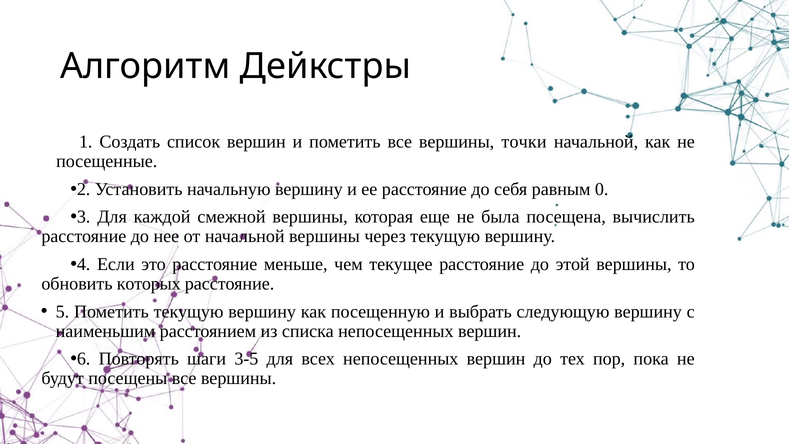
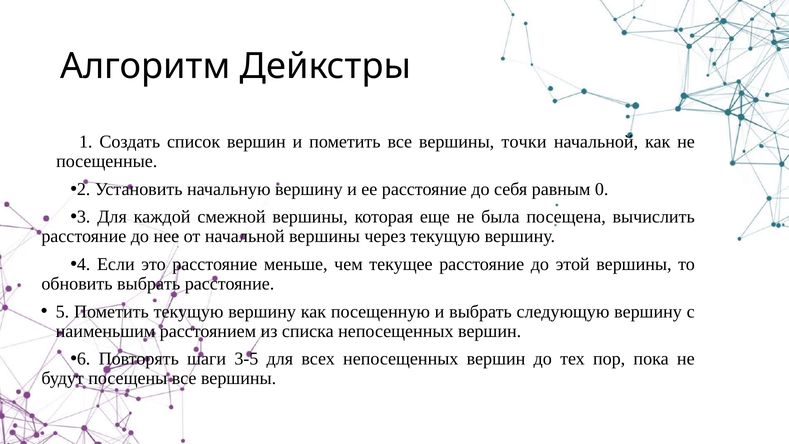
обновить которых: которых -> выбрать
